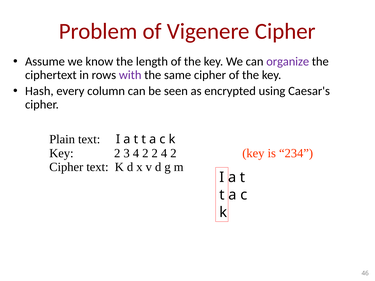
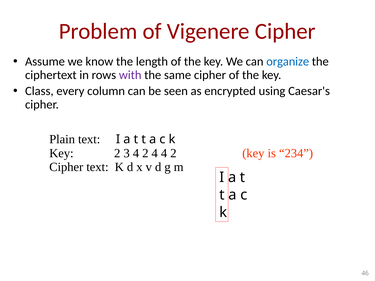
organize colour: purple -> blue
Hash: Hash -> Class
2 2: 2 -> 4
